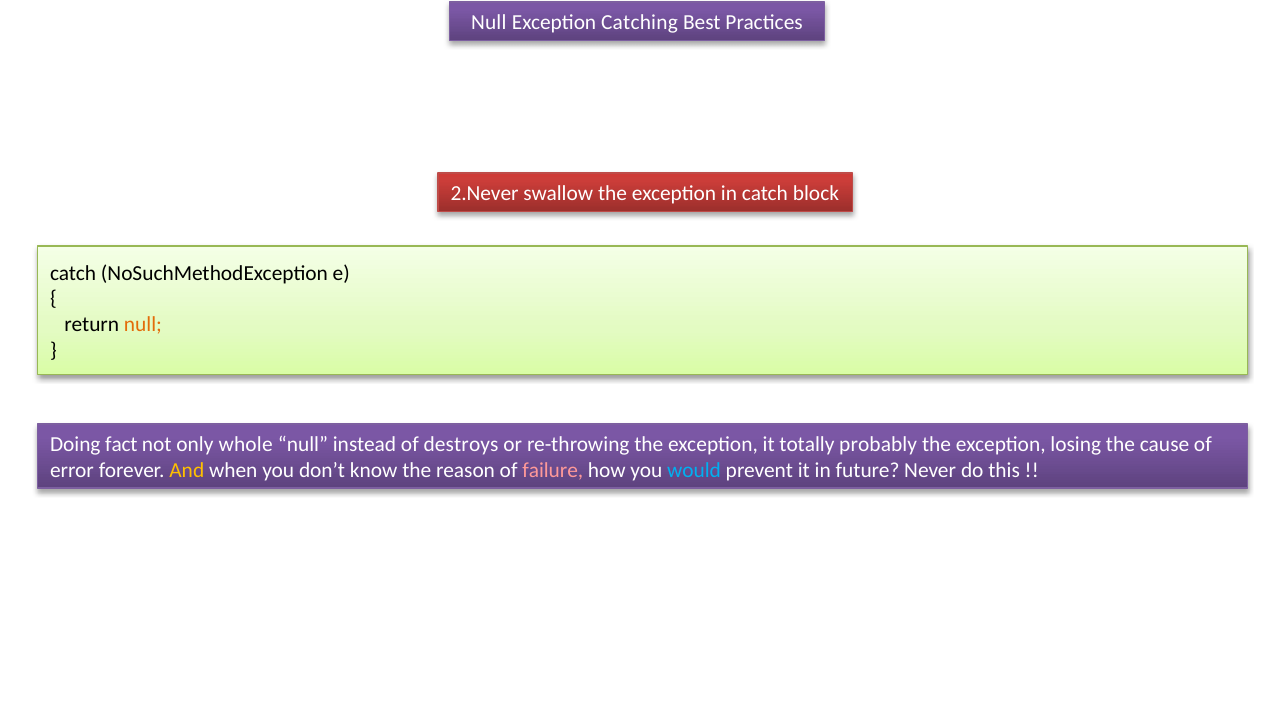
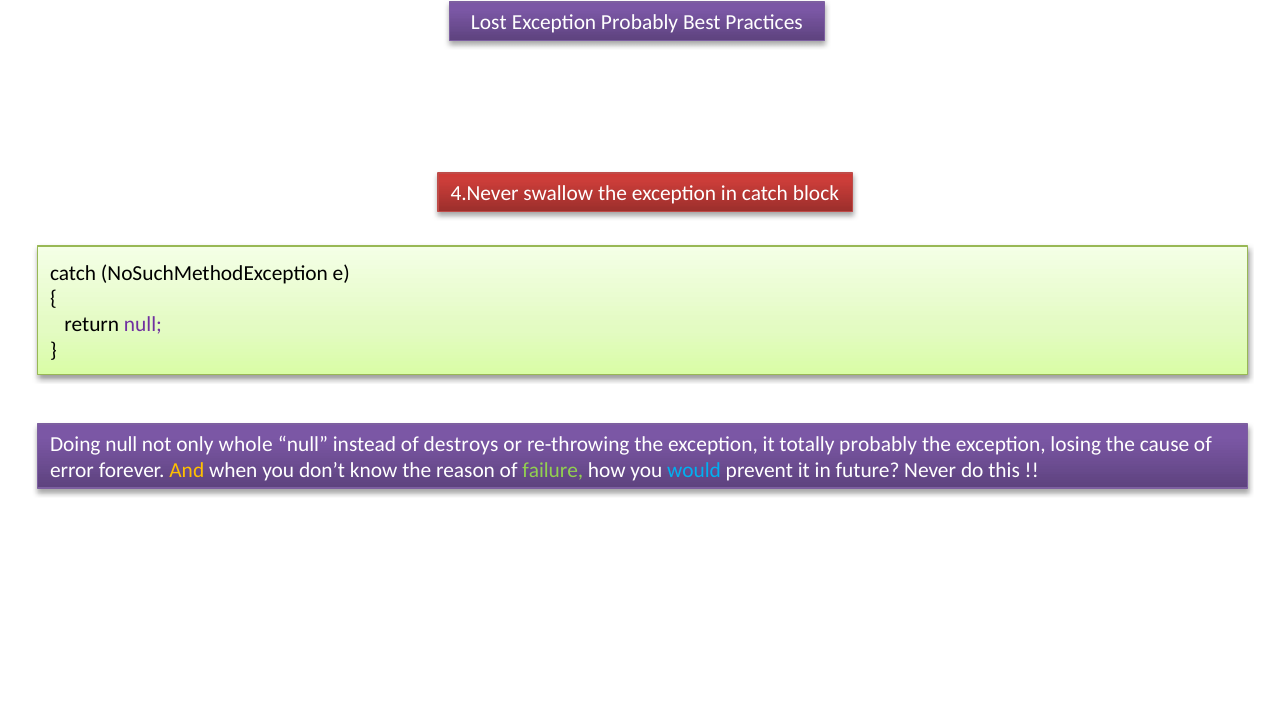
Null at (489, 23): Null -> Lost
Exception Catching: Catching -> Probably
2.Never: 2.Never -> 4.Never
null at (143, 325) colour: orange -> purple
Doing fact: fact -> null
failure colour: pink -> light green
